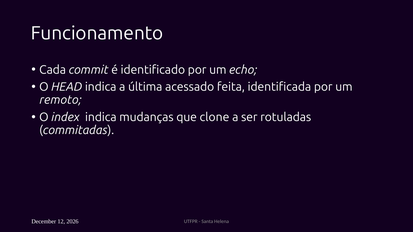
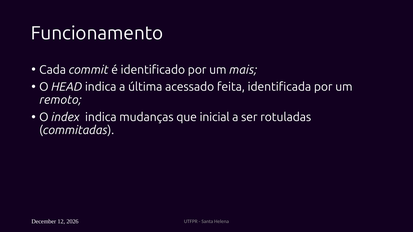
echo: echo -> mais
clone: clone -> inicial
